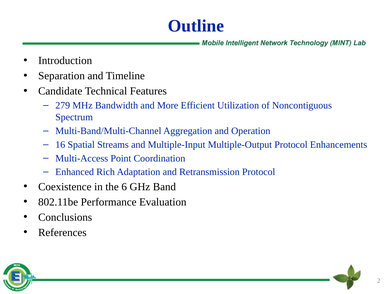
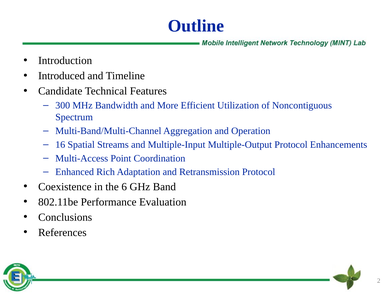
Separation: Separation -> Introduced
279: 279 -> 300
